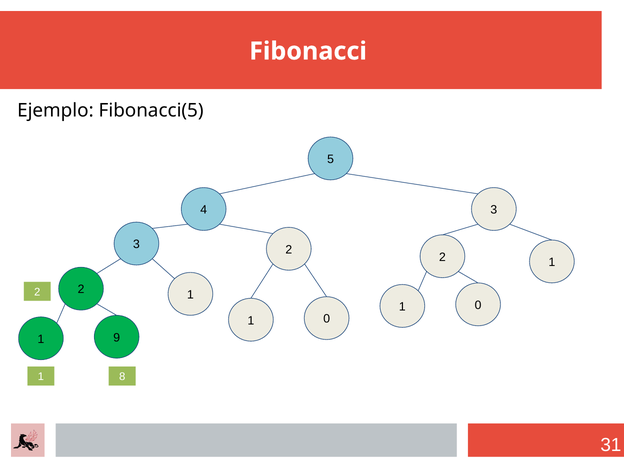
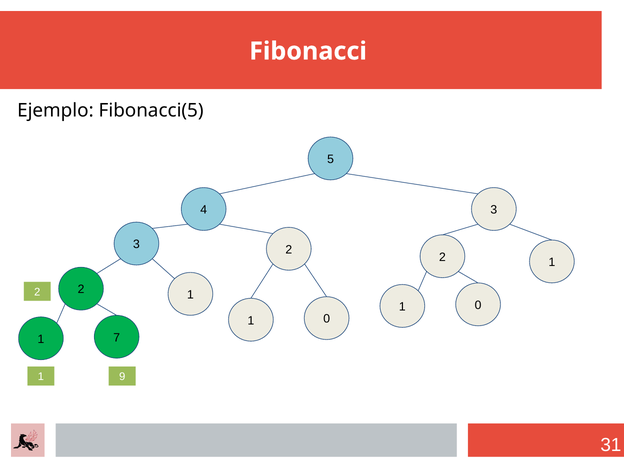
9: 9 -> 7
8: 8 -> 9
